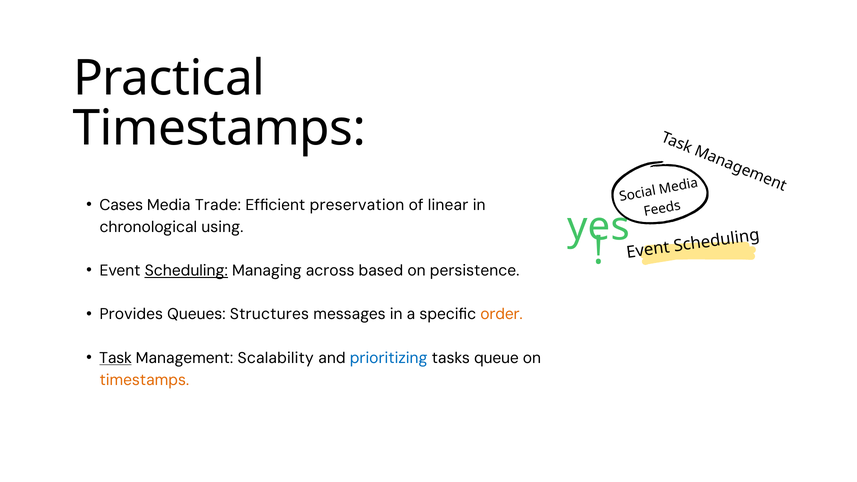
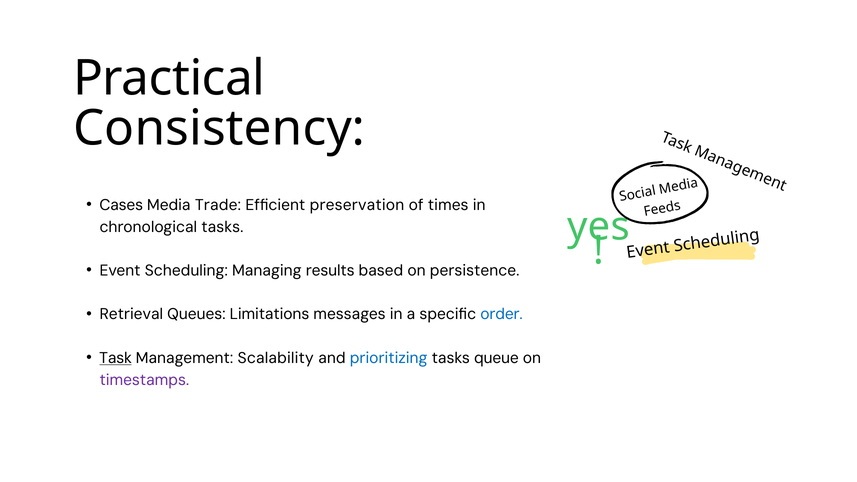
Timestamps at (219, 128): Timestamps -> Consistency
linear: linear -> times
chronological using: using -> tasks
Scheduling underline: present -> none
across: across -> results
Provides: Provides -> Retrieval
Structures: Structures -> Limitations
order colour: orange -> blue
timestamps at (144, 380) colour: orange -> purple
